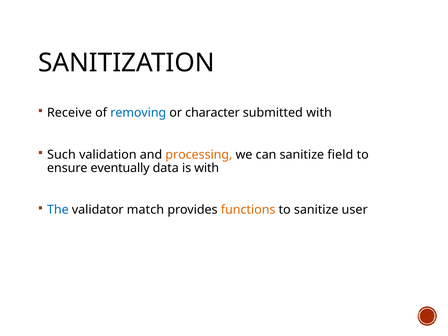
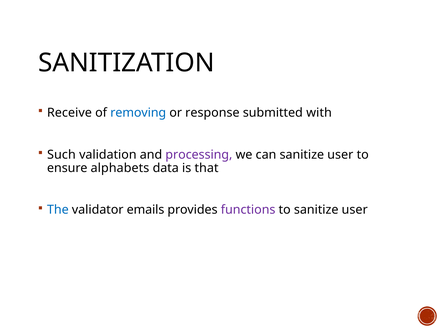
character: character -> response
processing colour: orange -> purple
can sanitize field: field -> user
eventually: eventually -> alphabets
is with: with -> that
match: match -> emails
functions colour: orange -> purple
